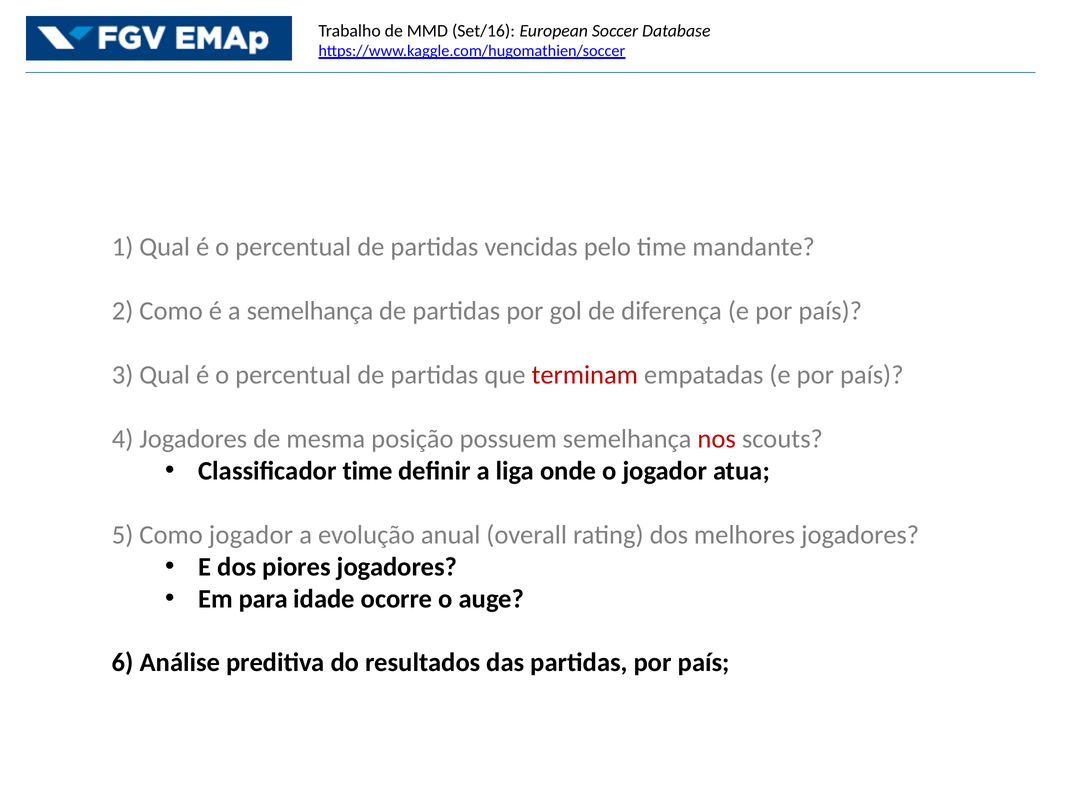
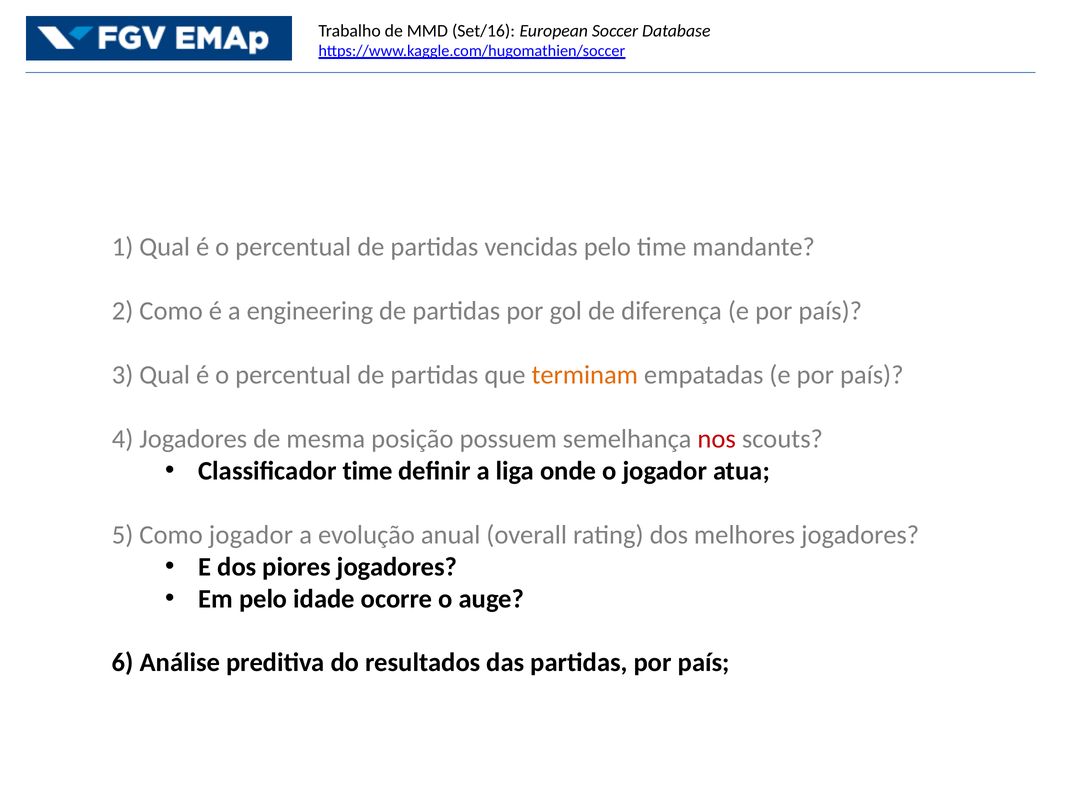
a semelhança: semelhança -> engineering
terminam colour: red -> orange
Em para: para -> pelo
